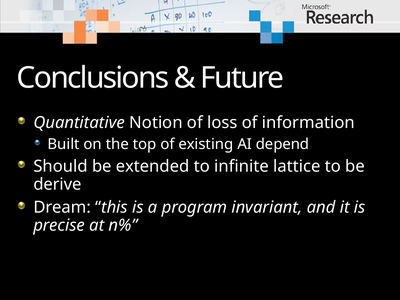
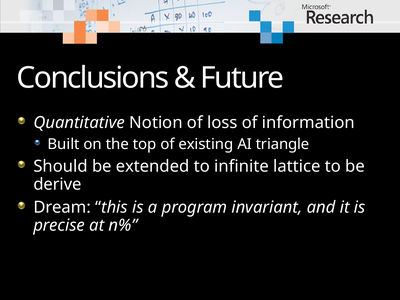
depend: depend -> triangle
